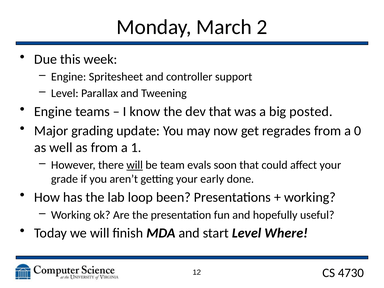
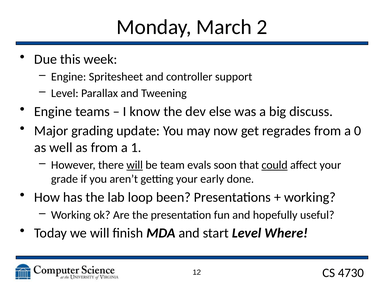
dev that: that -> else
posted: posted -> discuss
could underline: none -> present
